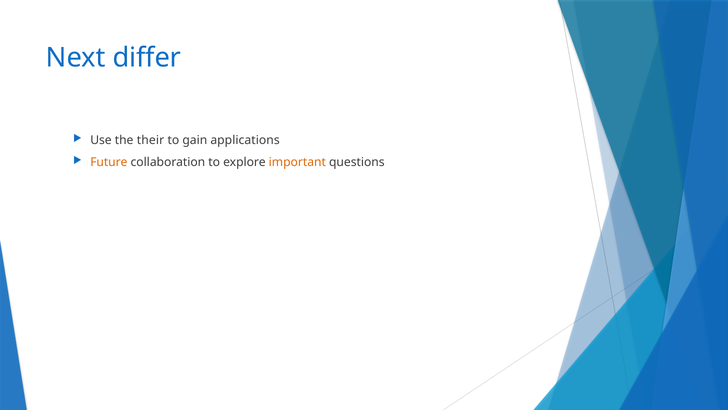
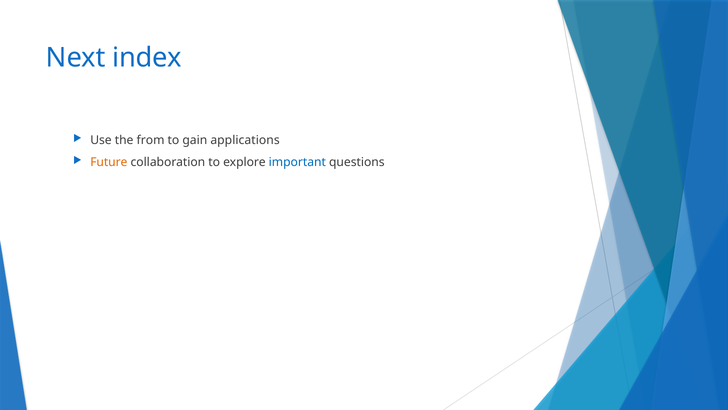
differ: differ -> index
their: their -> from
important colour: orange -> blue
